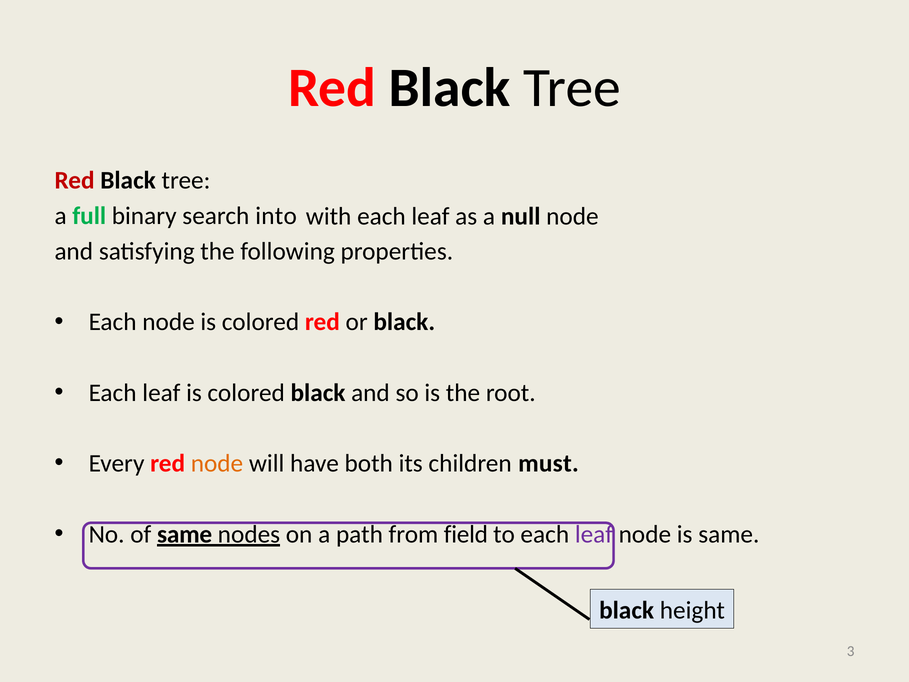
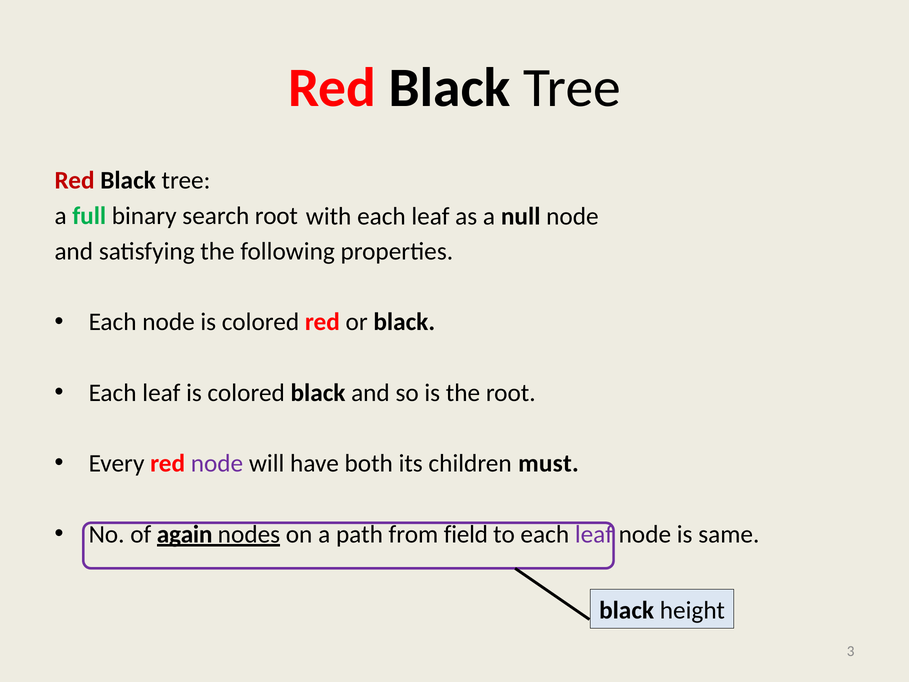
search into: into -> root
node at (217, 463) colour: orange -> purple
of same: same -> again
